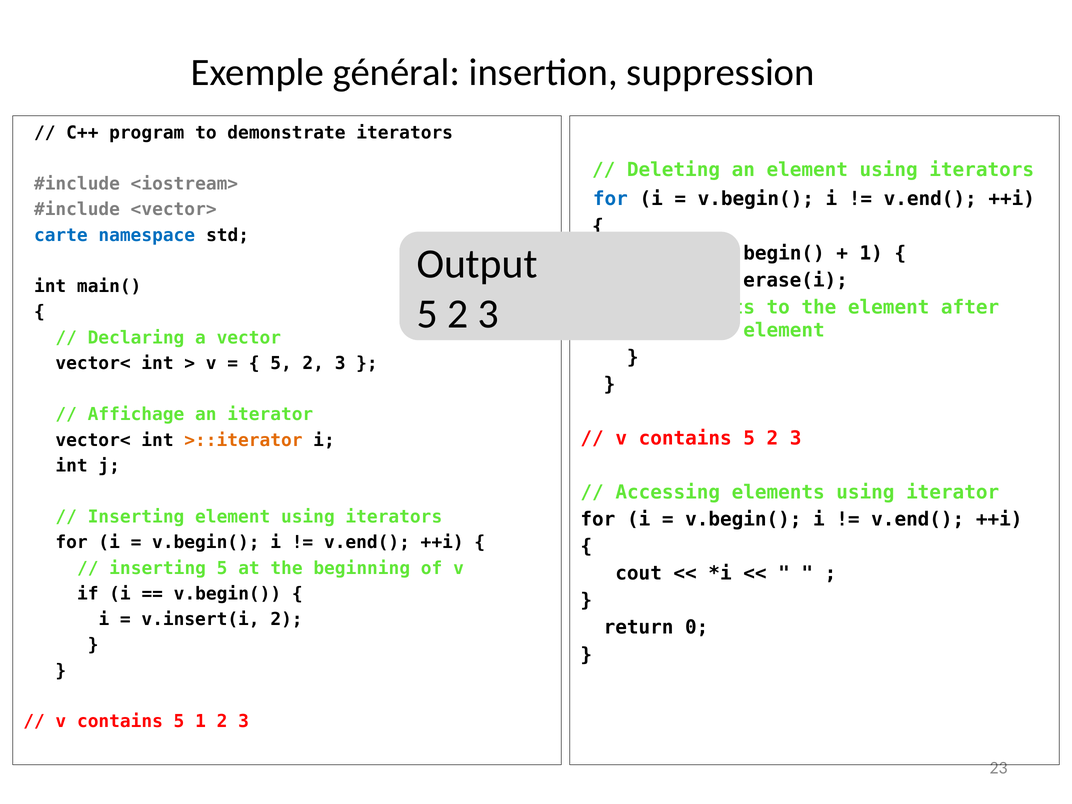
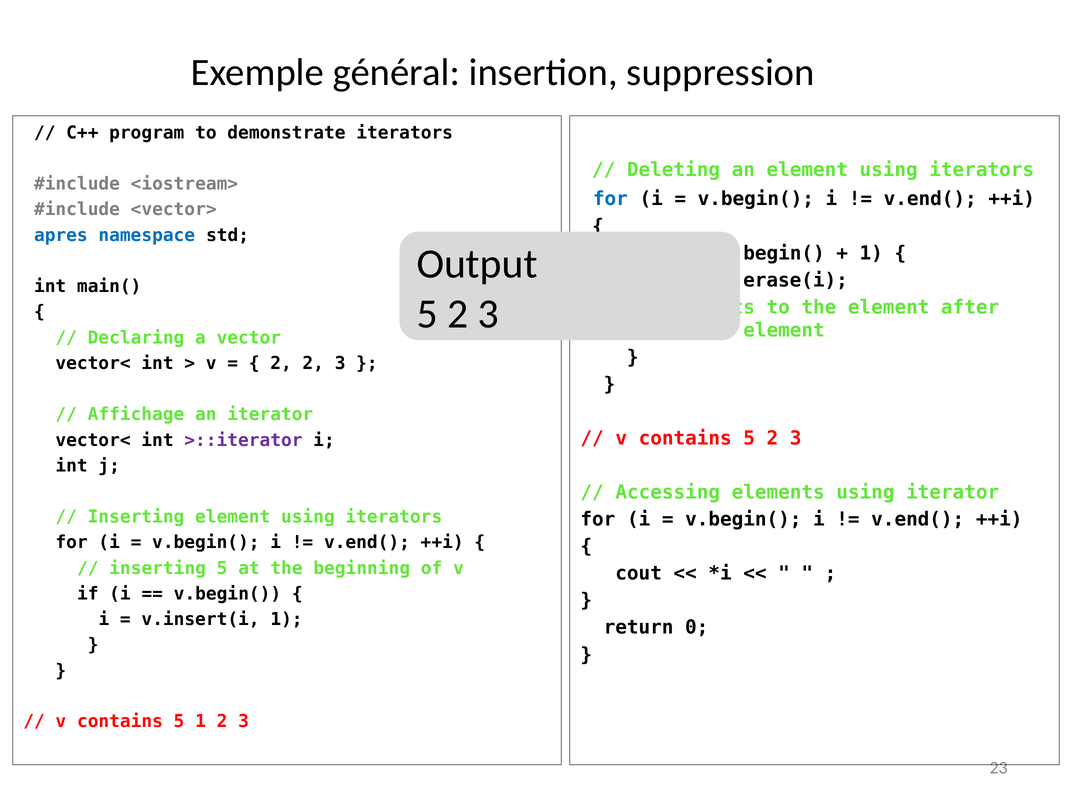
carte: carte -> apres
5 at (281, 363): 5 -> 2
>::iterator colour: orange -> purple
v.insert(i 2: 2 -> 1
